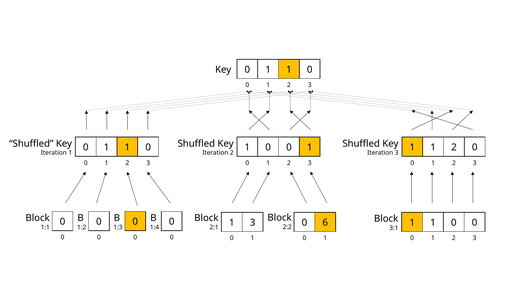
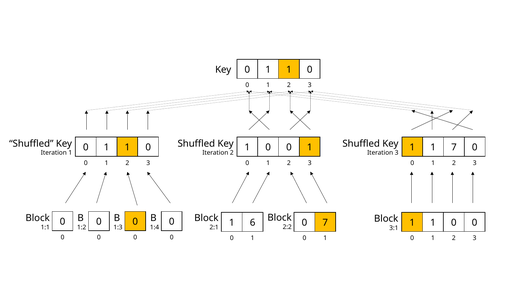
1 1 2: 2 -> 7
1 3: 3 -> 6
0 6: 6 -> 7
